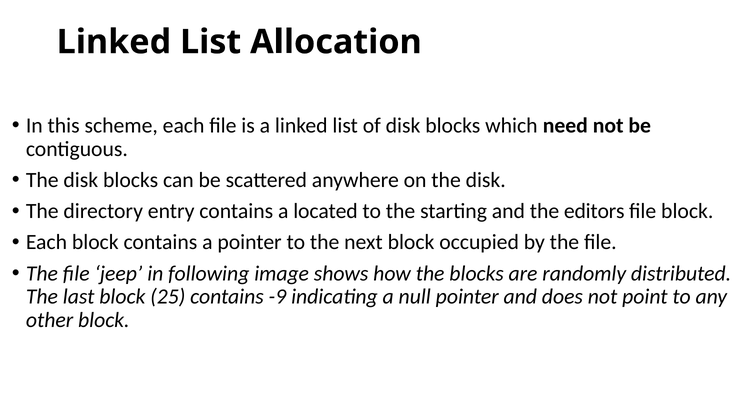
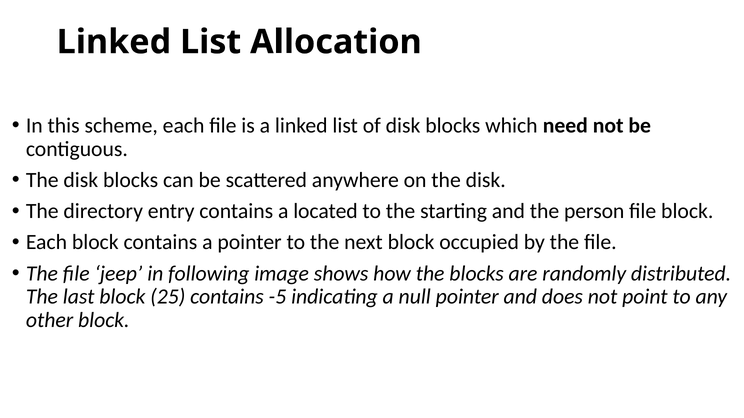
editors: editors -> person
-9: -9 -> -5
